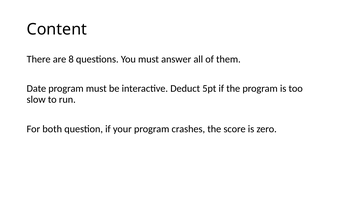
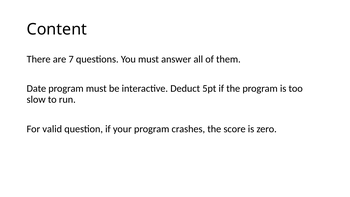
8: 8 -> 7
both: both -> valid
